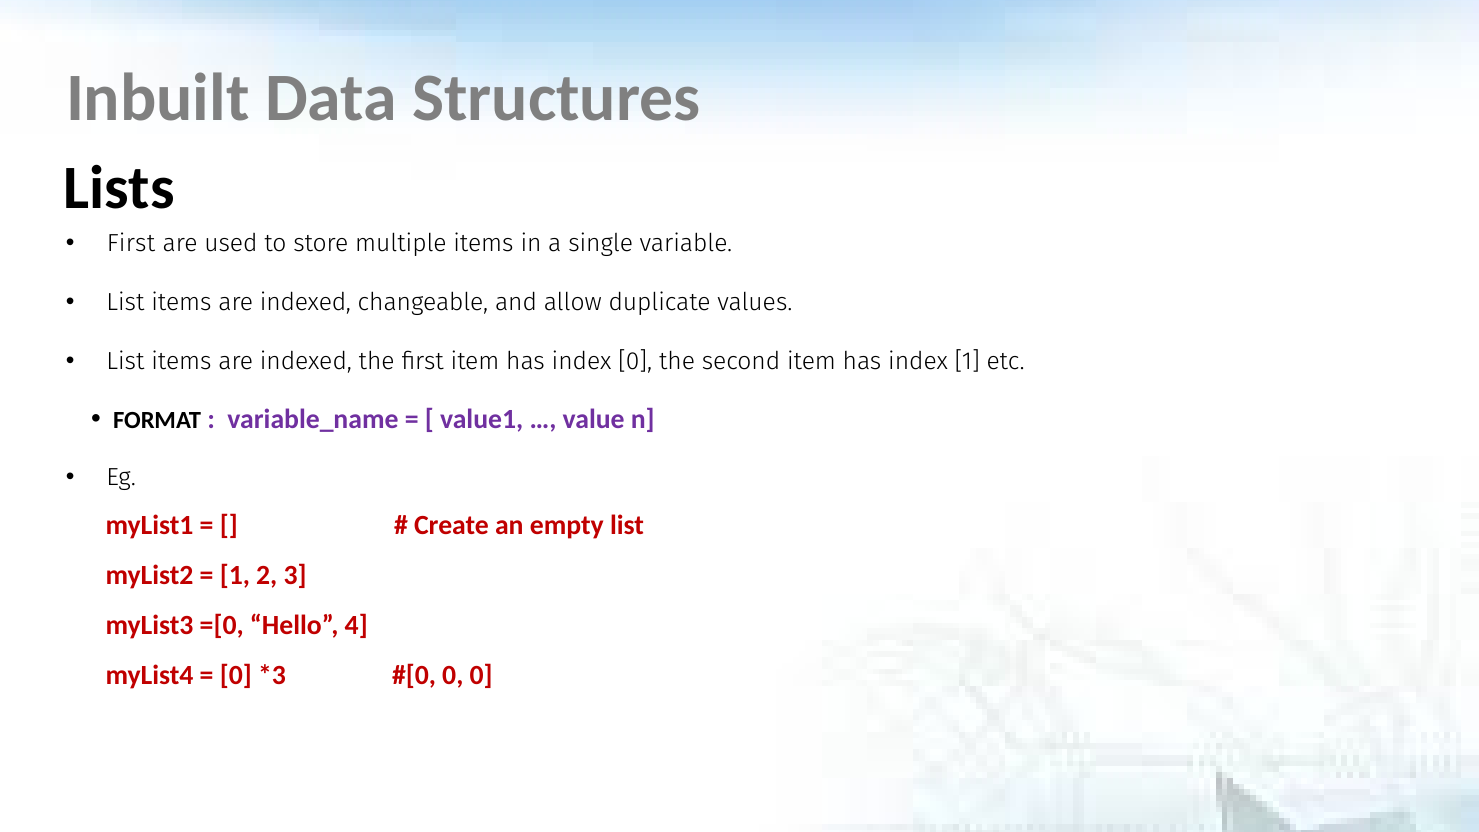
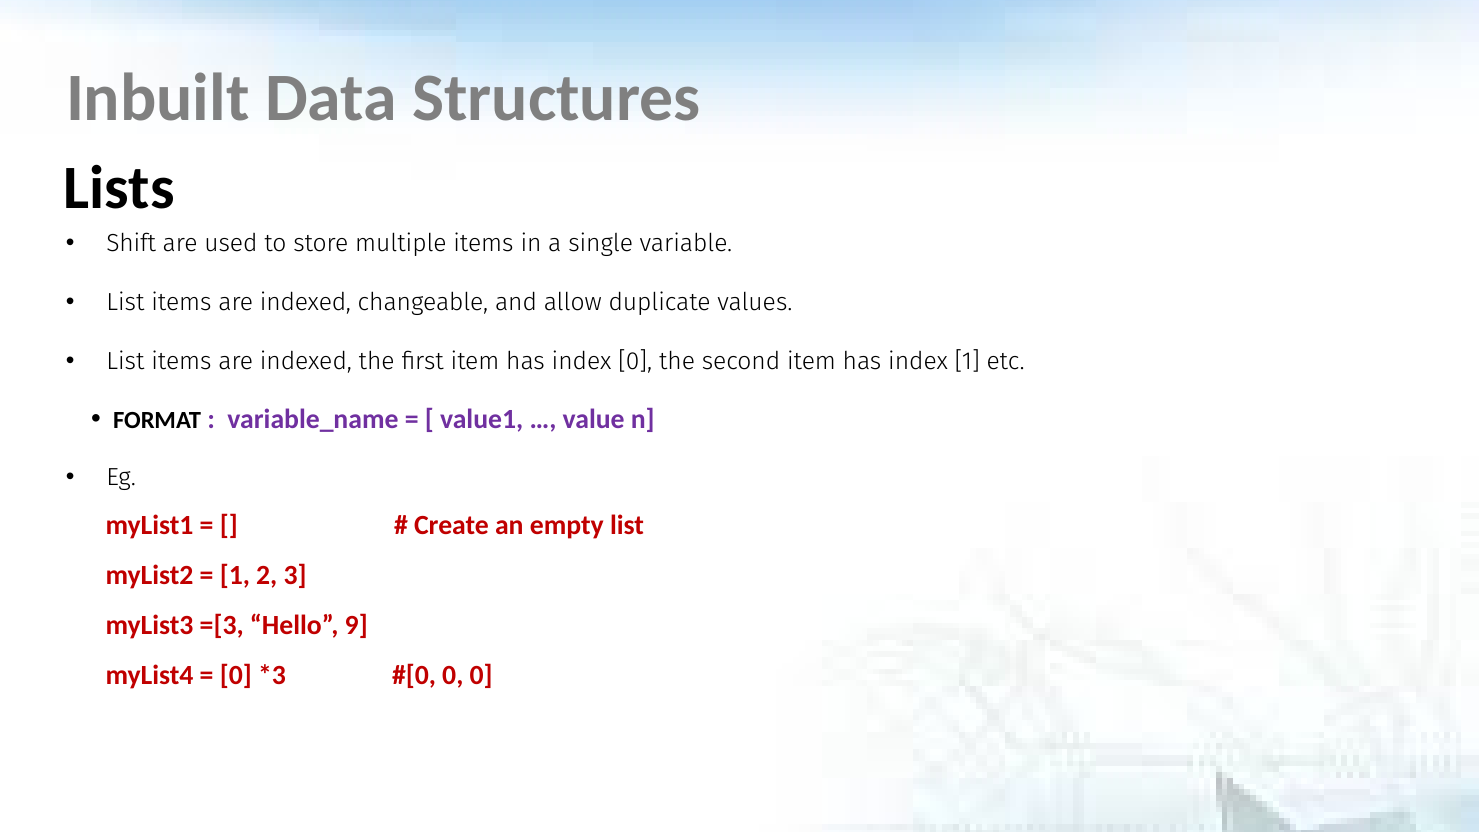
First at (131, 243): First -> Shift
=[0: =[0 -> =[3
4: 4 -> 9
